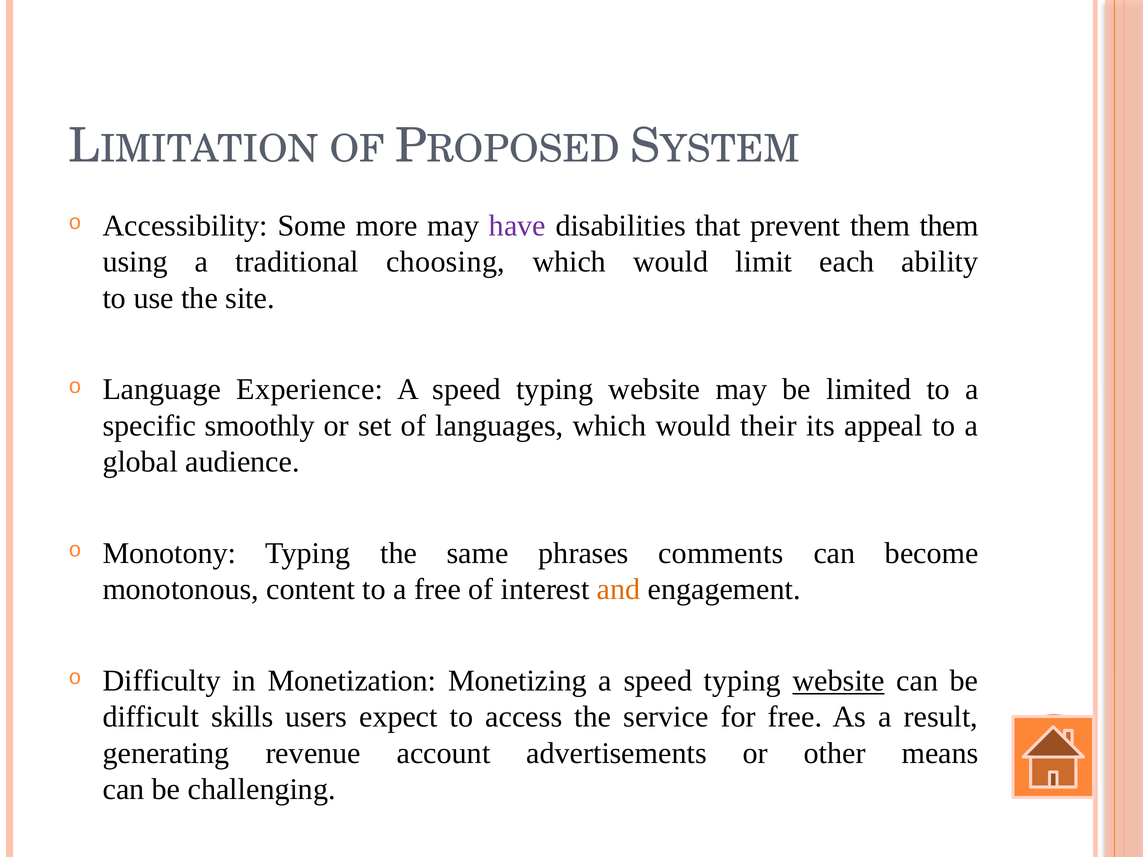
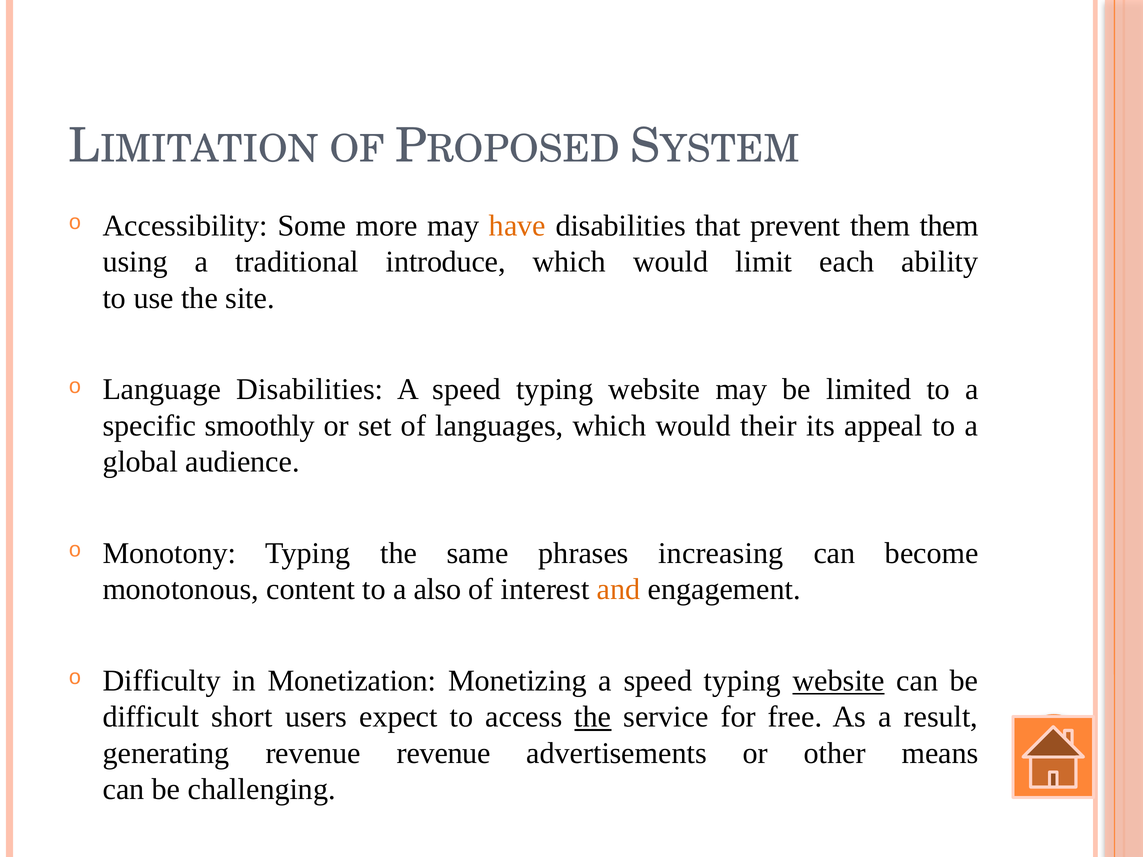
have colour: purple -> orange
choosing: choosing -> introduce
Language Experience: Experience -> Disabilities
comments: comments -> increasing
a free: free -> also
skills: skills -> short
the at (593, 717) underline: none -> present
revenue account: account -> revenue
